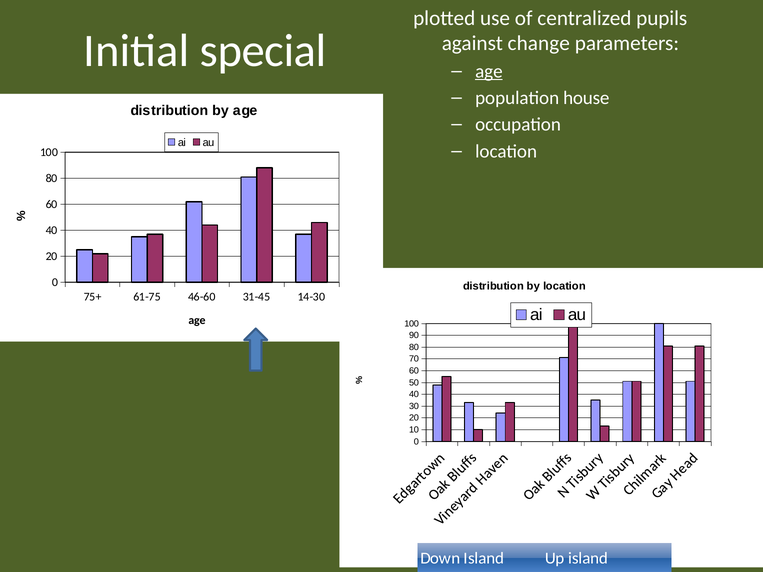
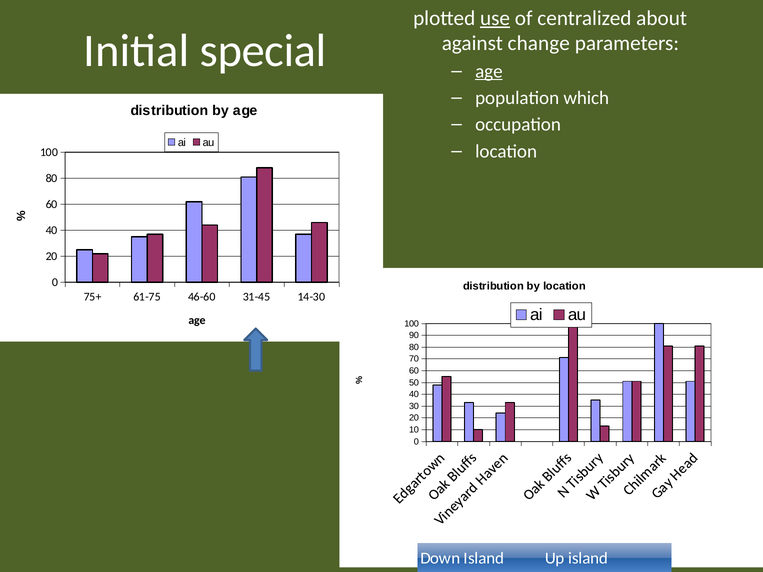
use underline: none -> present
pupils: pupils -> about
house: house -> which
